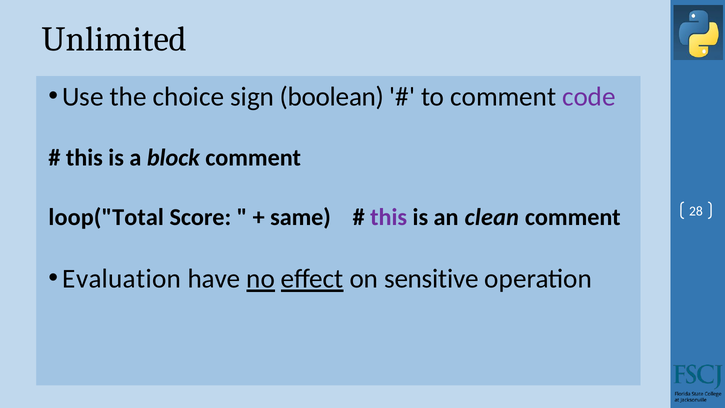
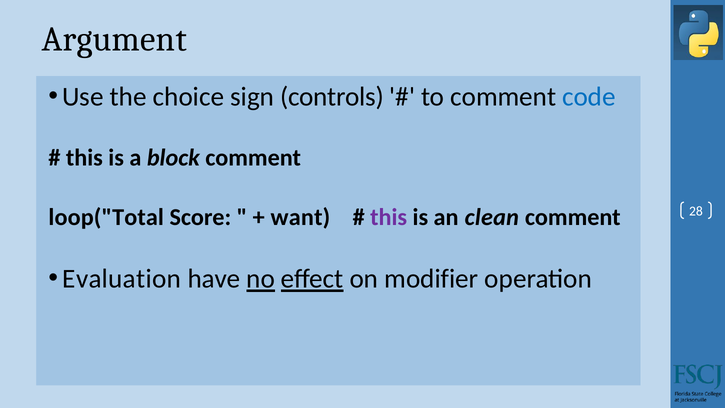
Unlimited: Unlimited -> Argument
boolean: boolean -> controls
code colour: purple -> blue
same: same -> want
sensitive: sensitive -> modifier
